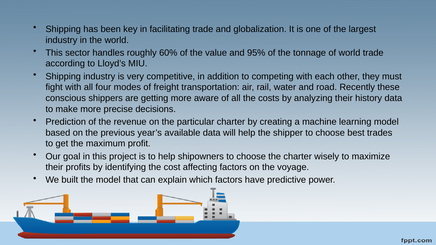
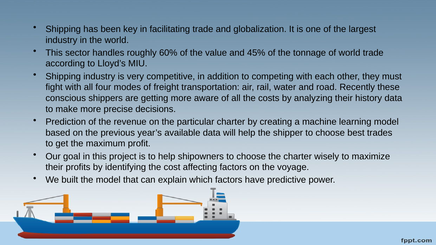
95%: 95% -> 45%
